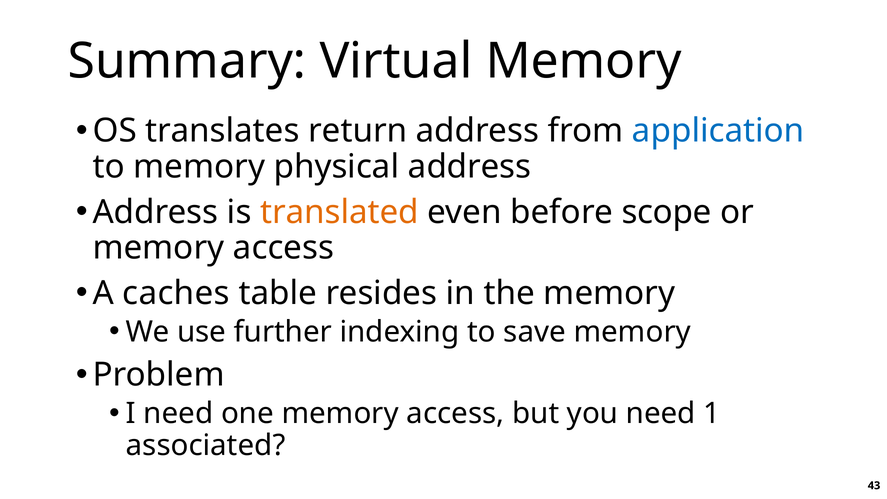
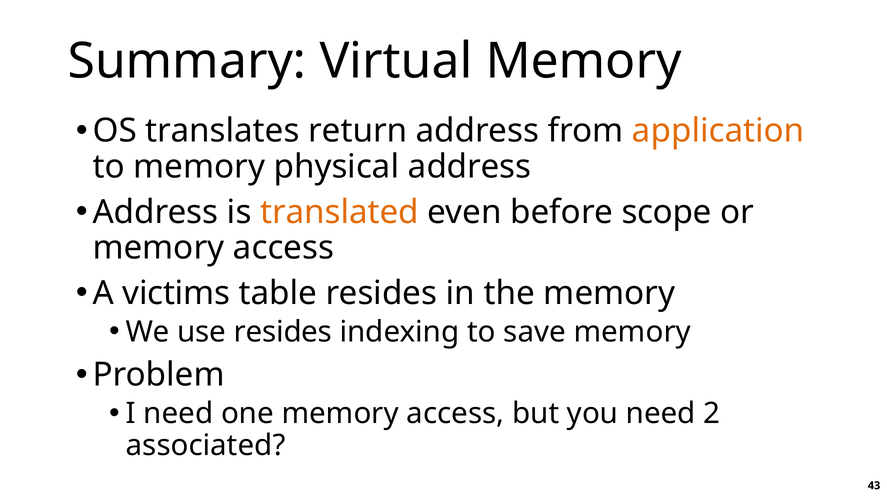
application colour: blue -> orange
caches: caches -> victims
use further: further -> resides
1: 1 -> 2
